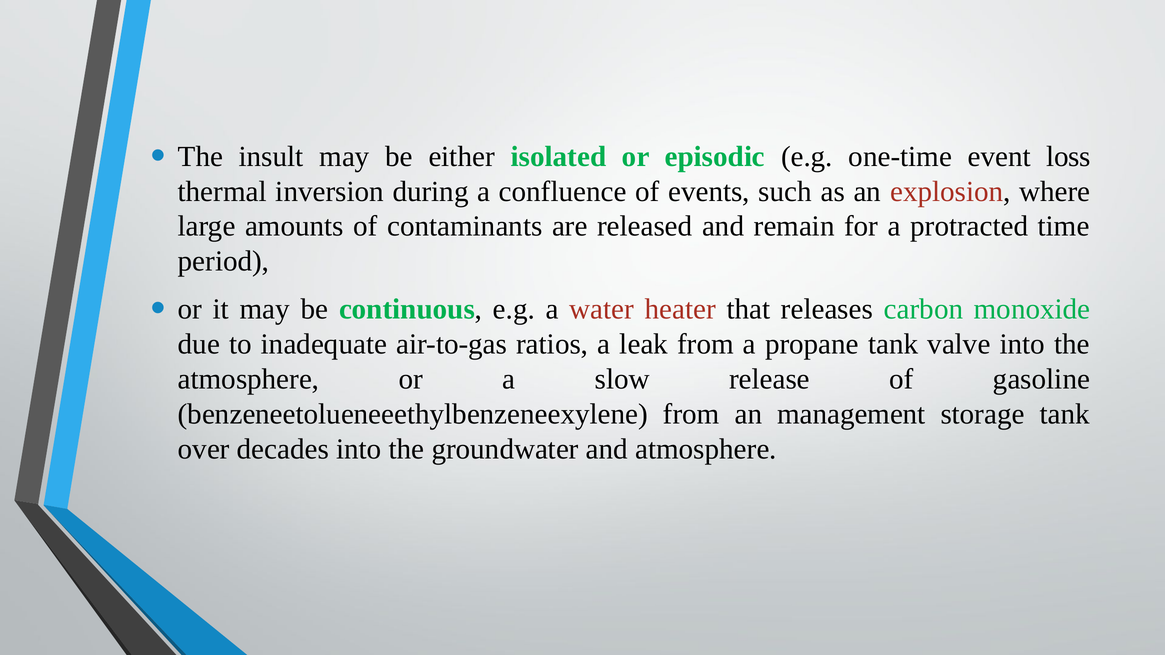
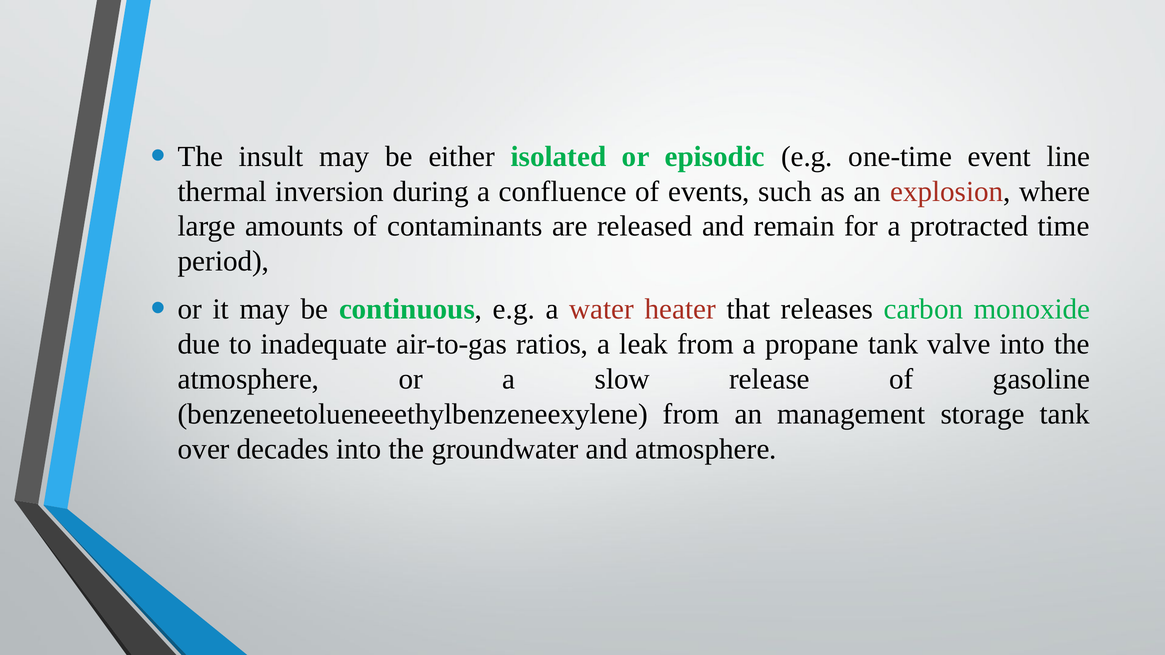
loss: loss -> line
